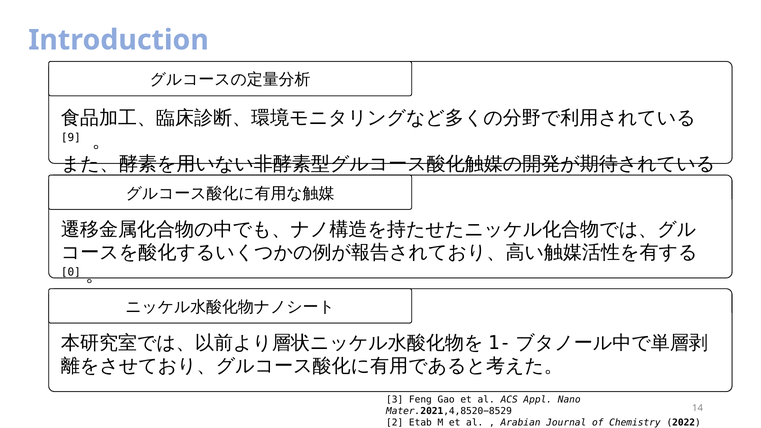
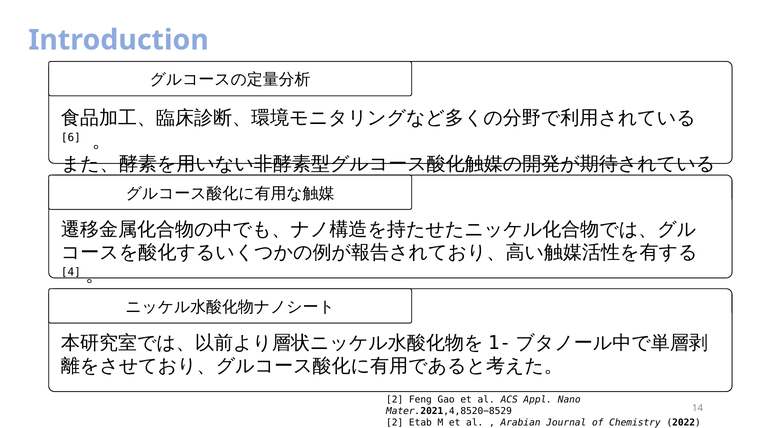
9: 9 -> 6
0: 0 -> 4
3 at (395, 400): 3 -> 2
